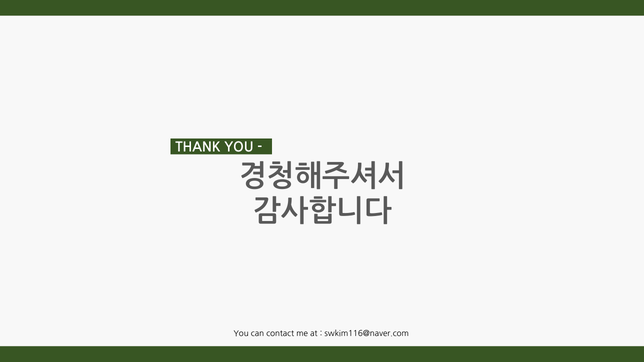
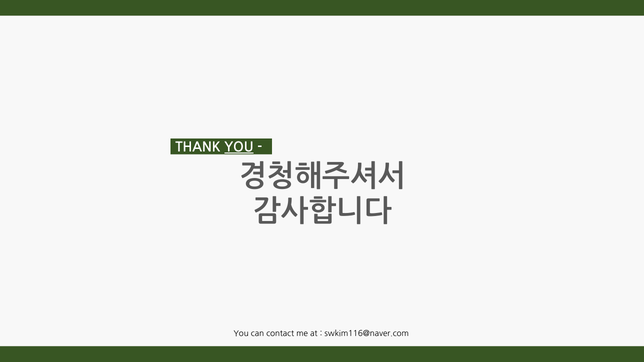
YOU at (239, 147) underline: none -> present
